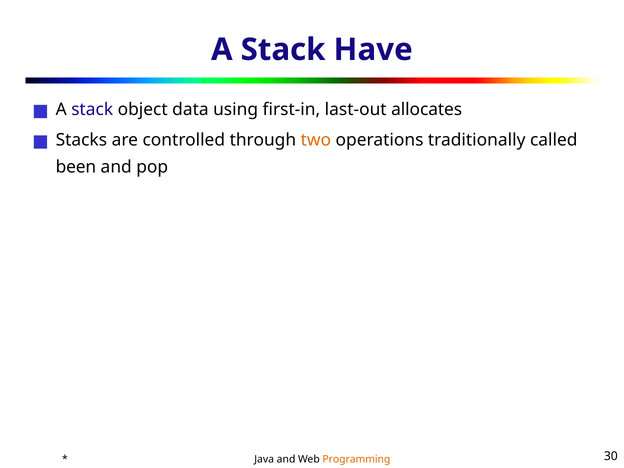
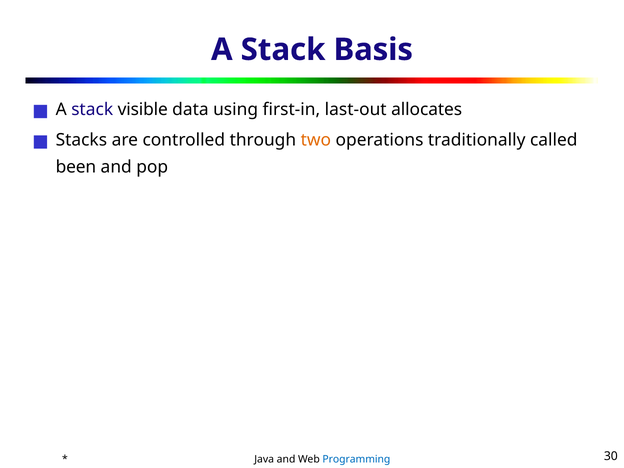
Have: Have -> Basis
object: object -> visible
Programming colour: orange -> blue
